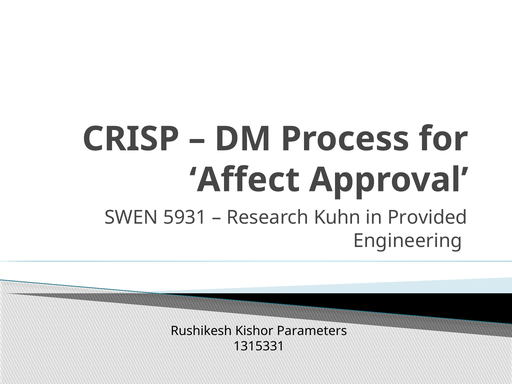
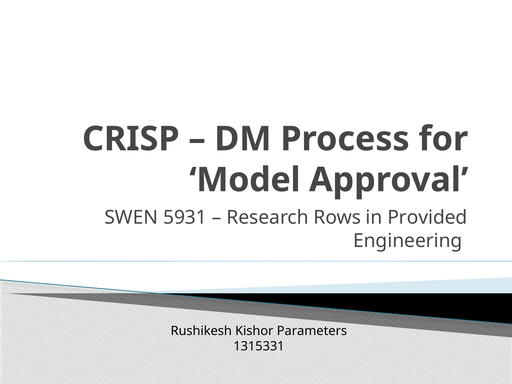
Affect: Affect -> Model
Kuhn: Kuhn -> Rows
